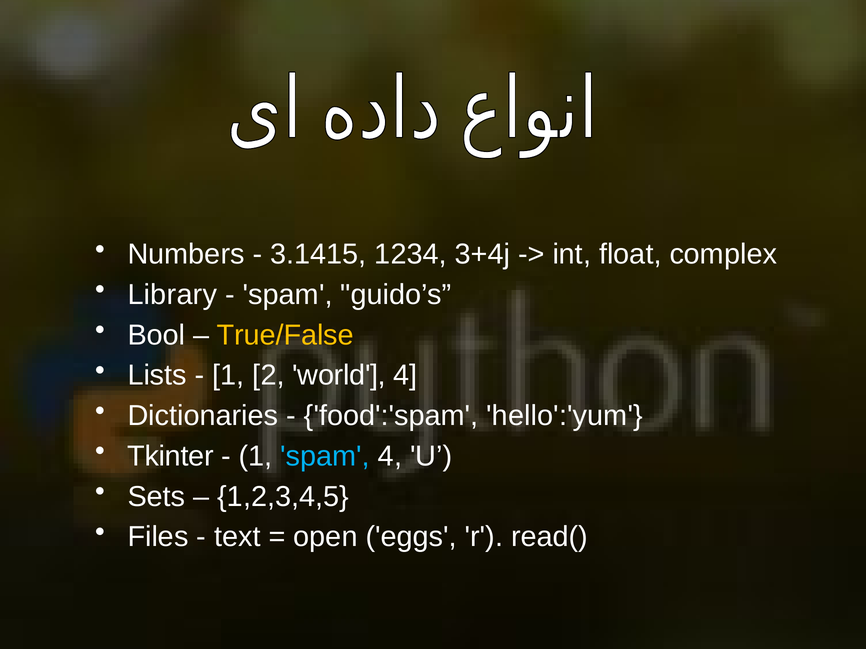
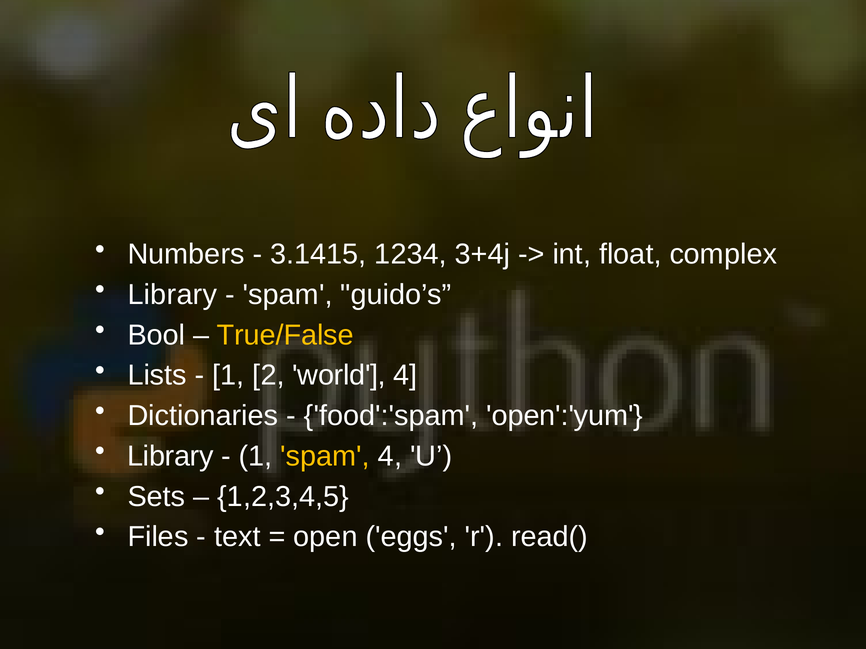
hello':'yum: hello':'yum -> open':'yum
Tkinter at (170, 457): Tkinter -> Library
spam at (325, 457) colour: light blue -> yellow
